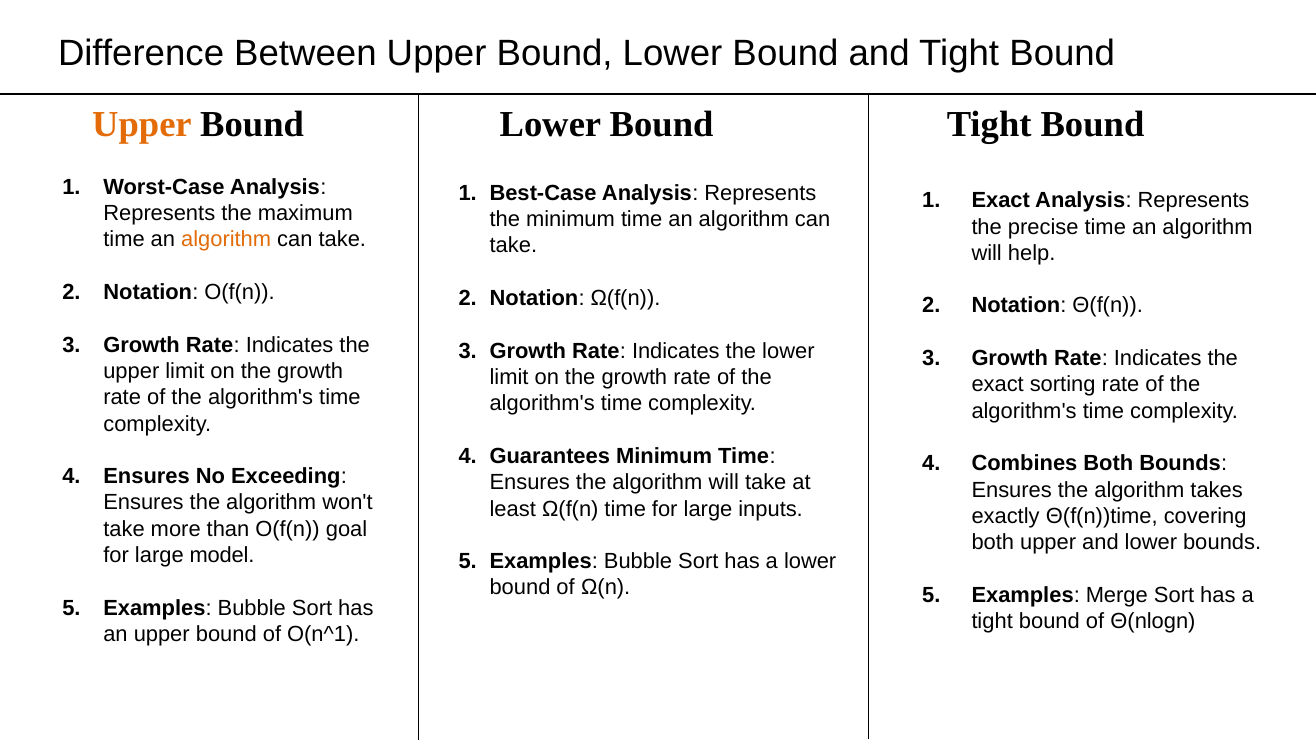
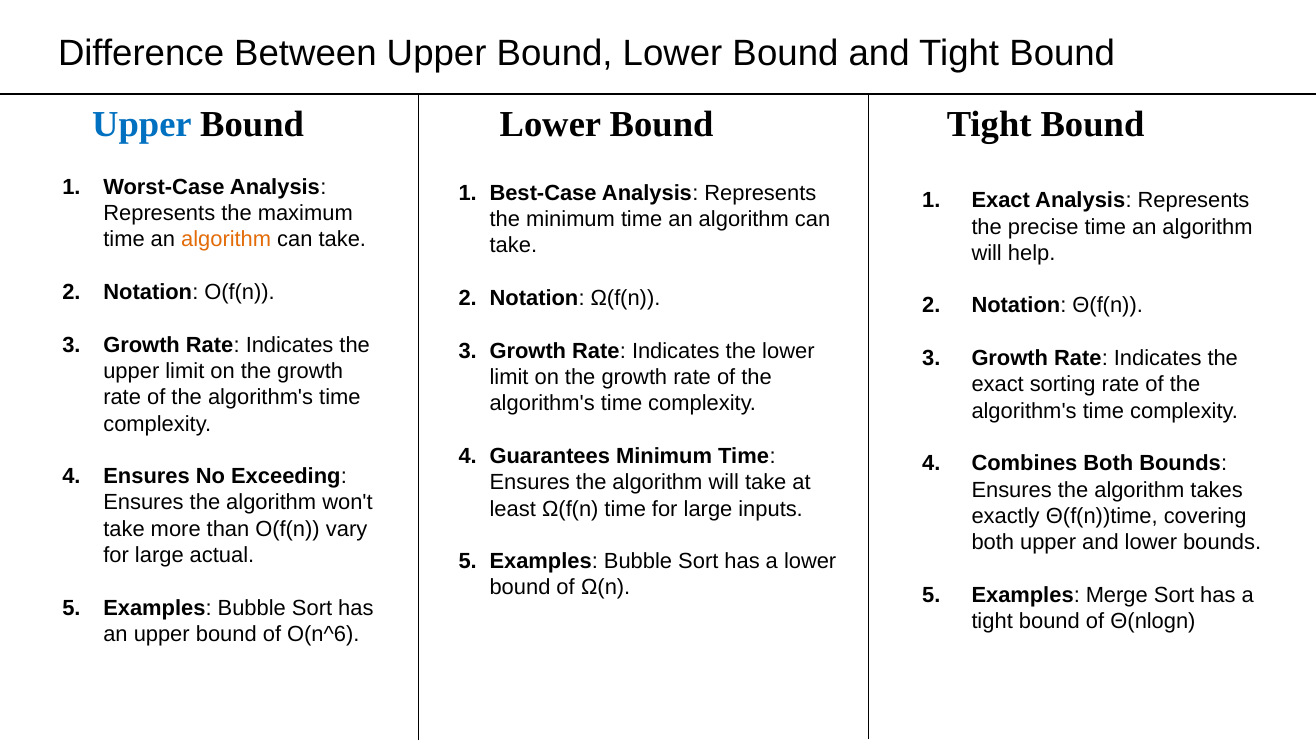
Upper at (142, 125) colour: orange -> blue
goal: goal -> vary
model: model -> actual
O(n^1: O(n^1 -> O(n^6
